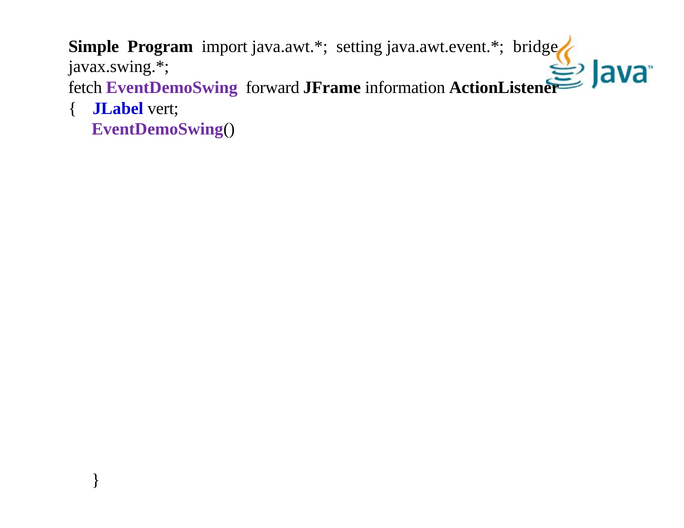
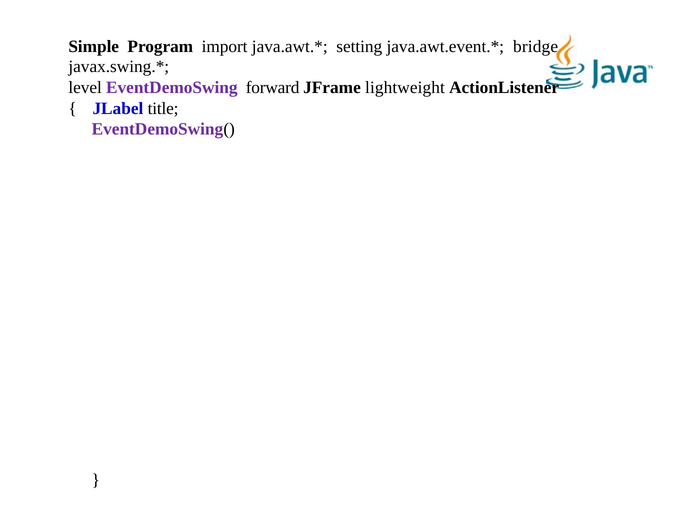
fetch: fetch -> level
information: information -> lightweight
vert: vert -> title
